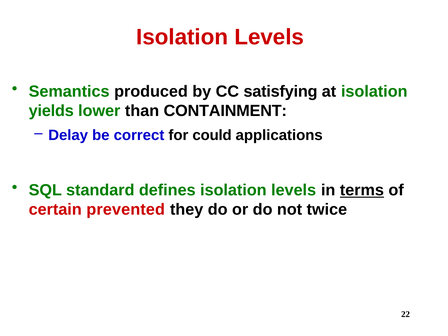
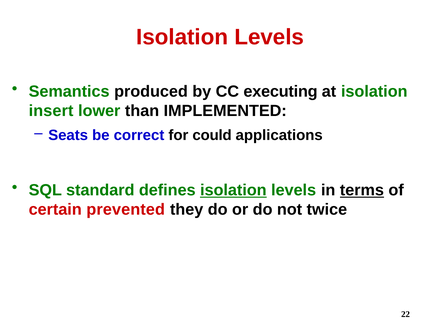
satisfying: satisfying -> executing
yields: yields -> insert
CONTAINMENT: CONTAINMENT -> IMPLEMENTED
Delay: Delay -> Seats
isolation at (233, 190) underline: none -> present
